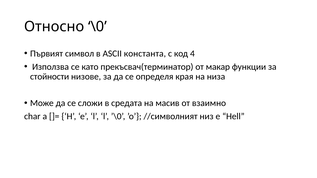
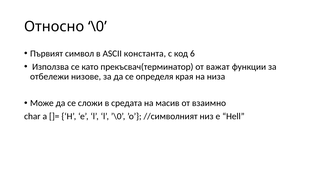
4: 4 -> 6
макар: макар -> важат
стойности: стойности -> отбележи
